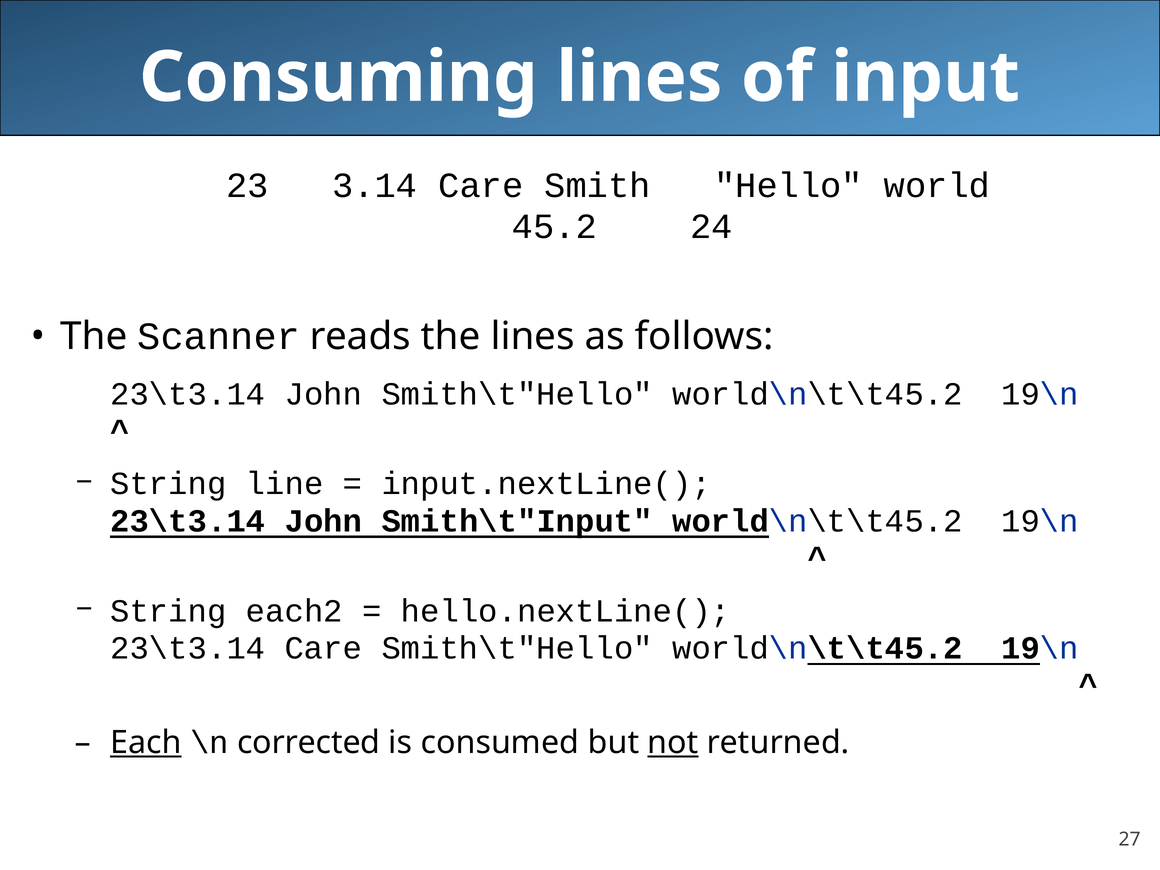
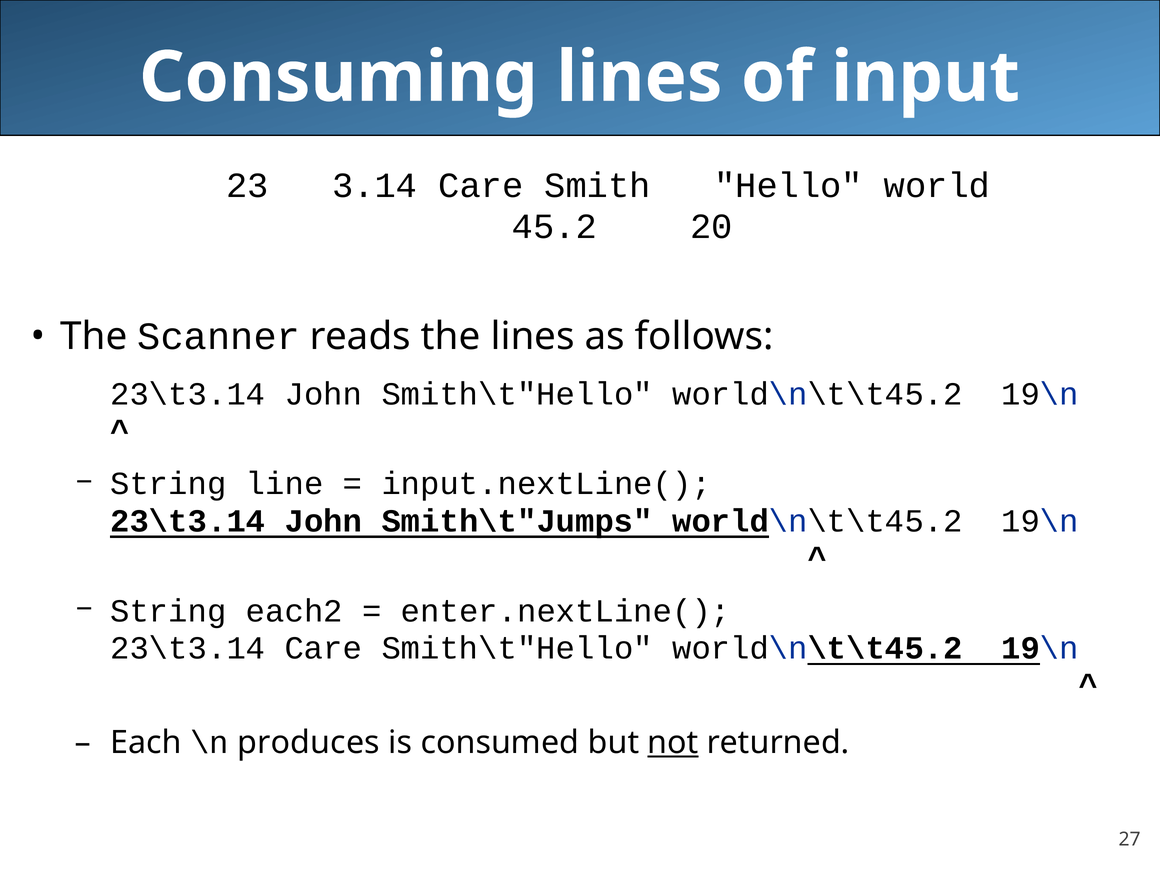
24: 24 -> 20
Smith\t"Input: Smith\t"Input -> Smith\t"Jumps
hello.nextLine(: hello.nextLine( -> enter.nextLine(
Each underline: present -> none
corrected: corrected -> produces
